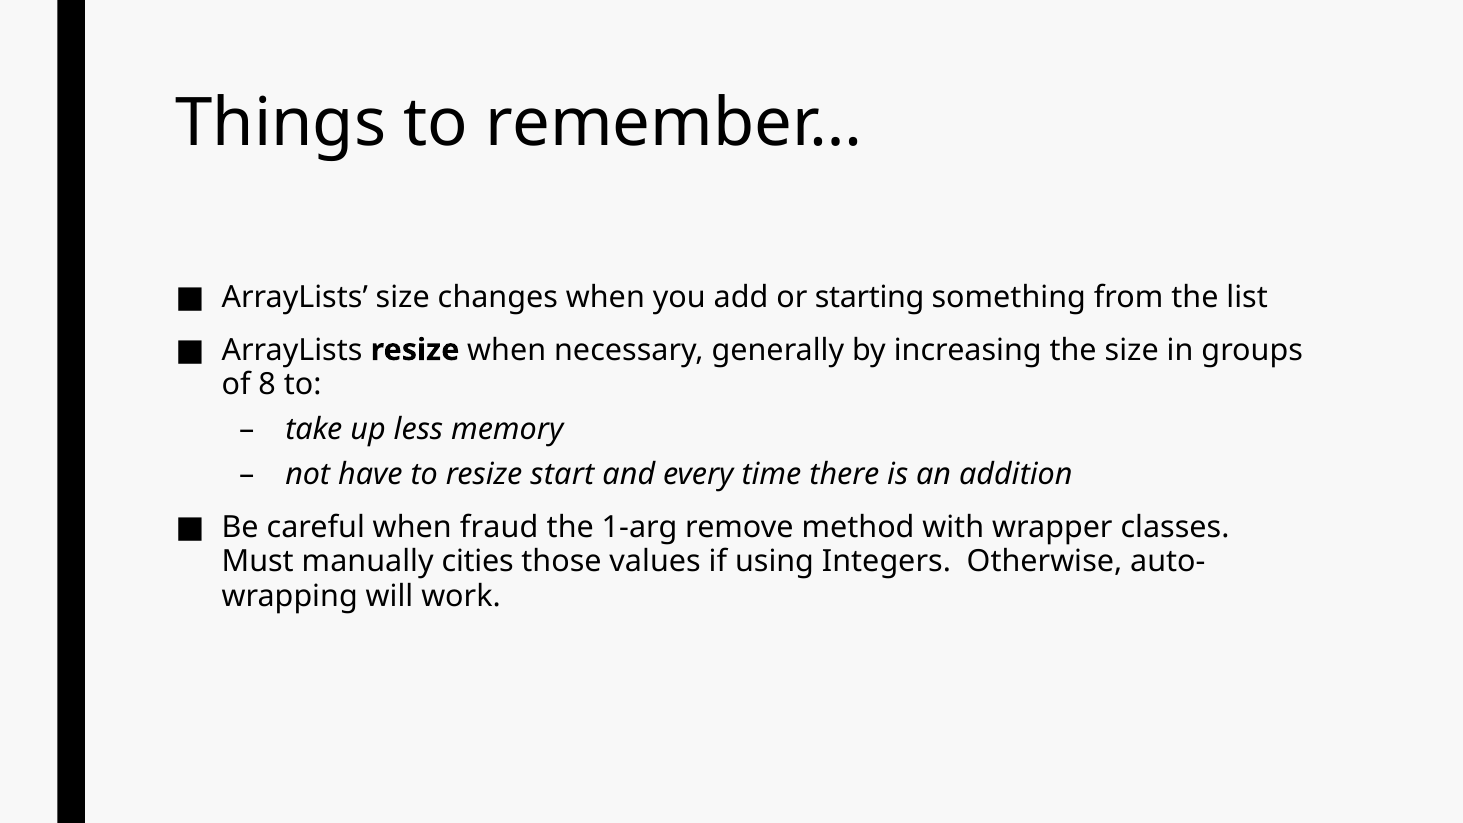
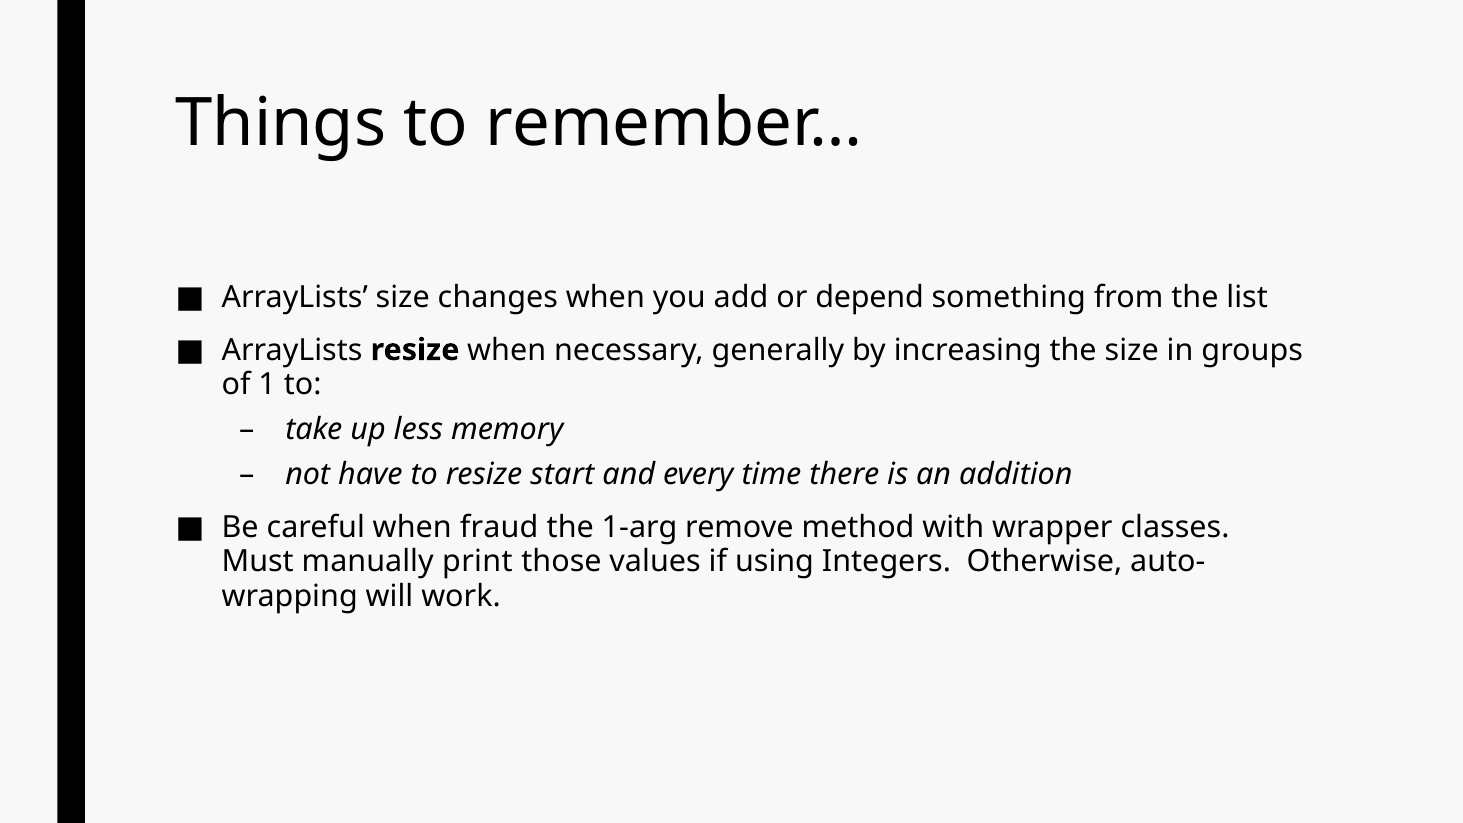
starting: starting -> depend
8: 8 -> 1
cities: cities -> print
